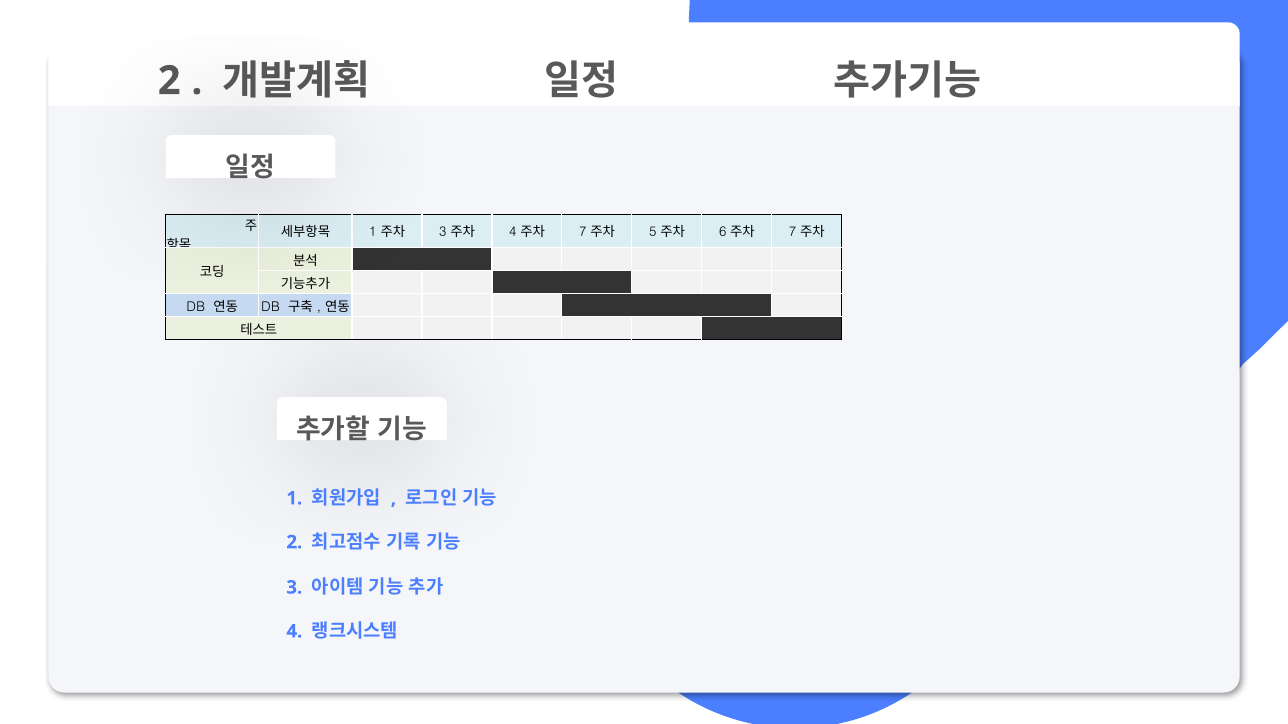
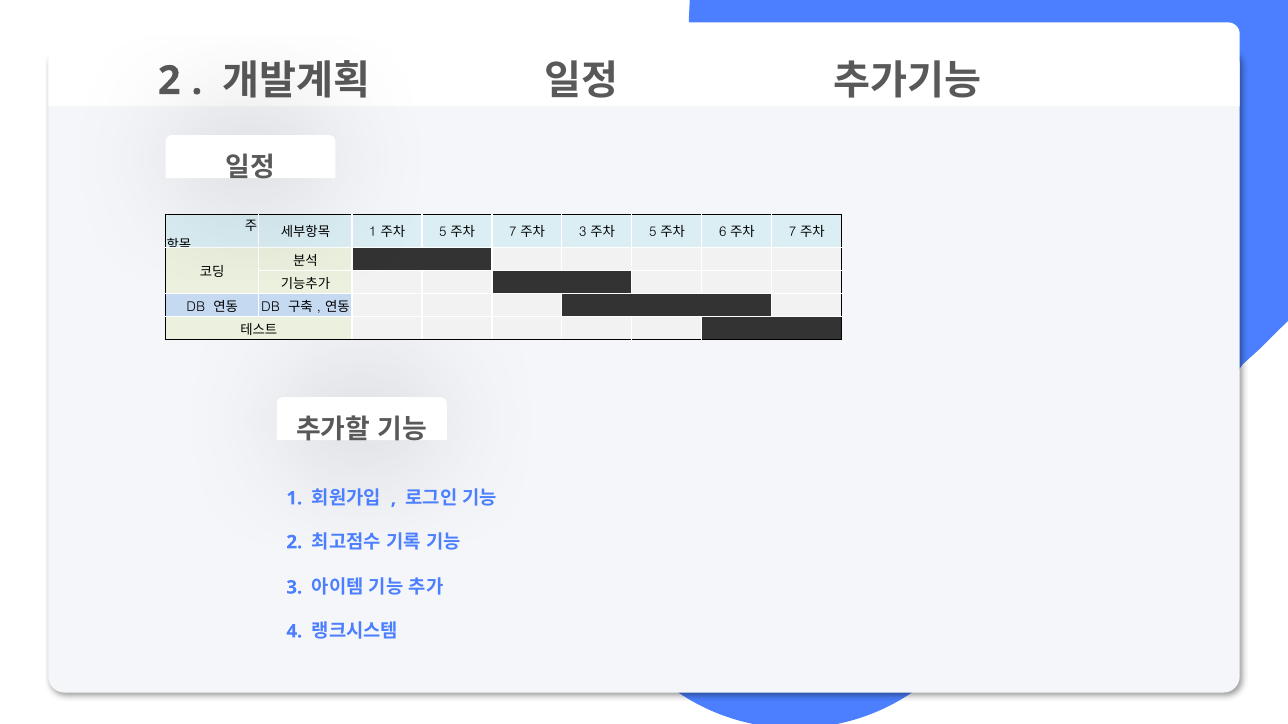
3 at (443, 233): 3 -> 5
4 at (513, 233): 4 -> 7
7 at (583, 233): 7 -> 3
